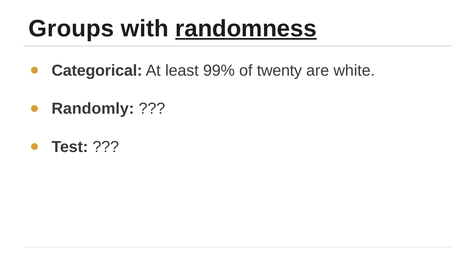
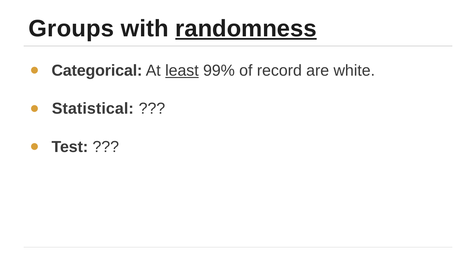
least underline: none -> present
twenty: twenty -> record
Randomly: Randomly -> Statistical
